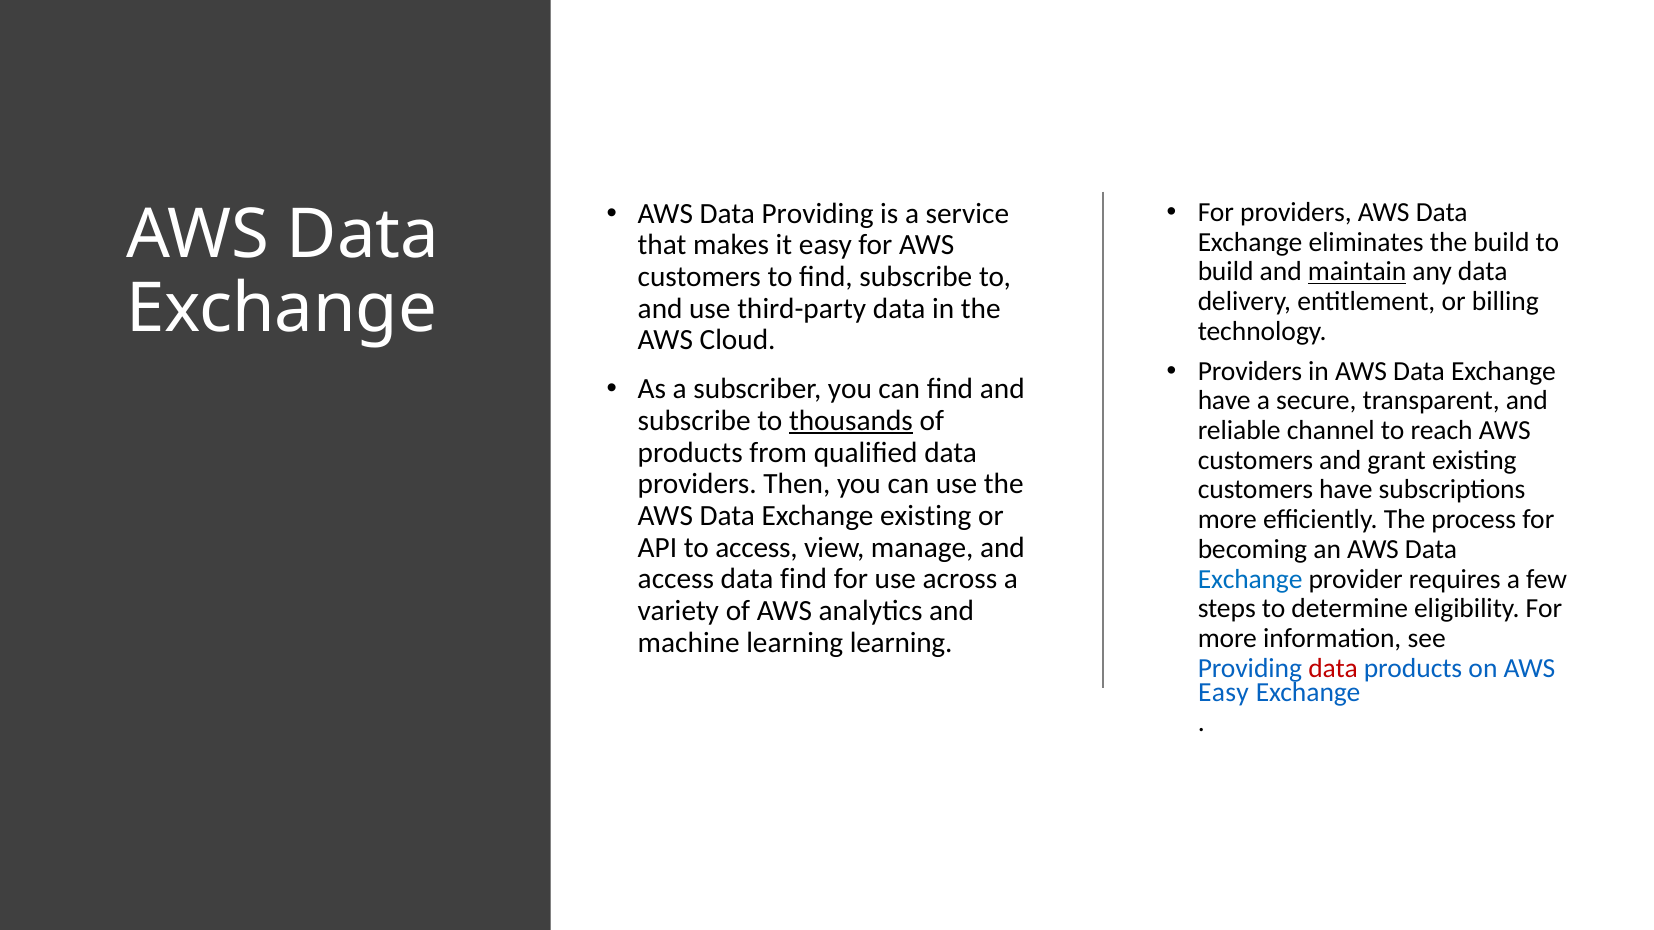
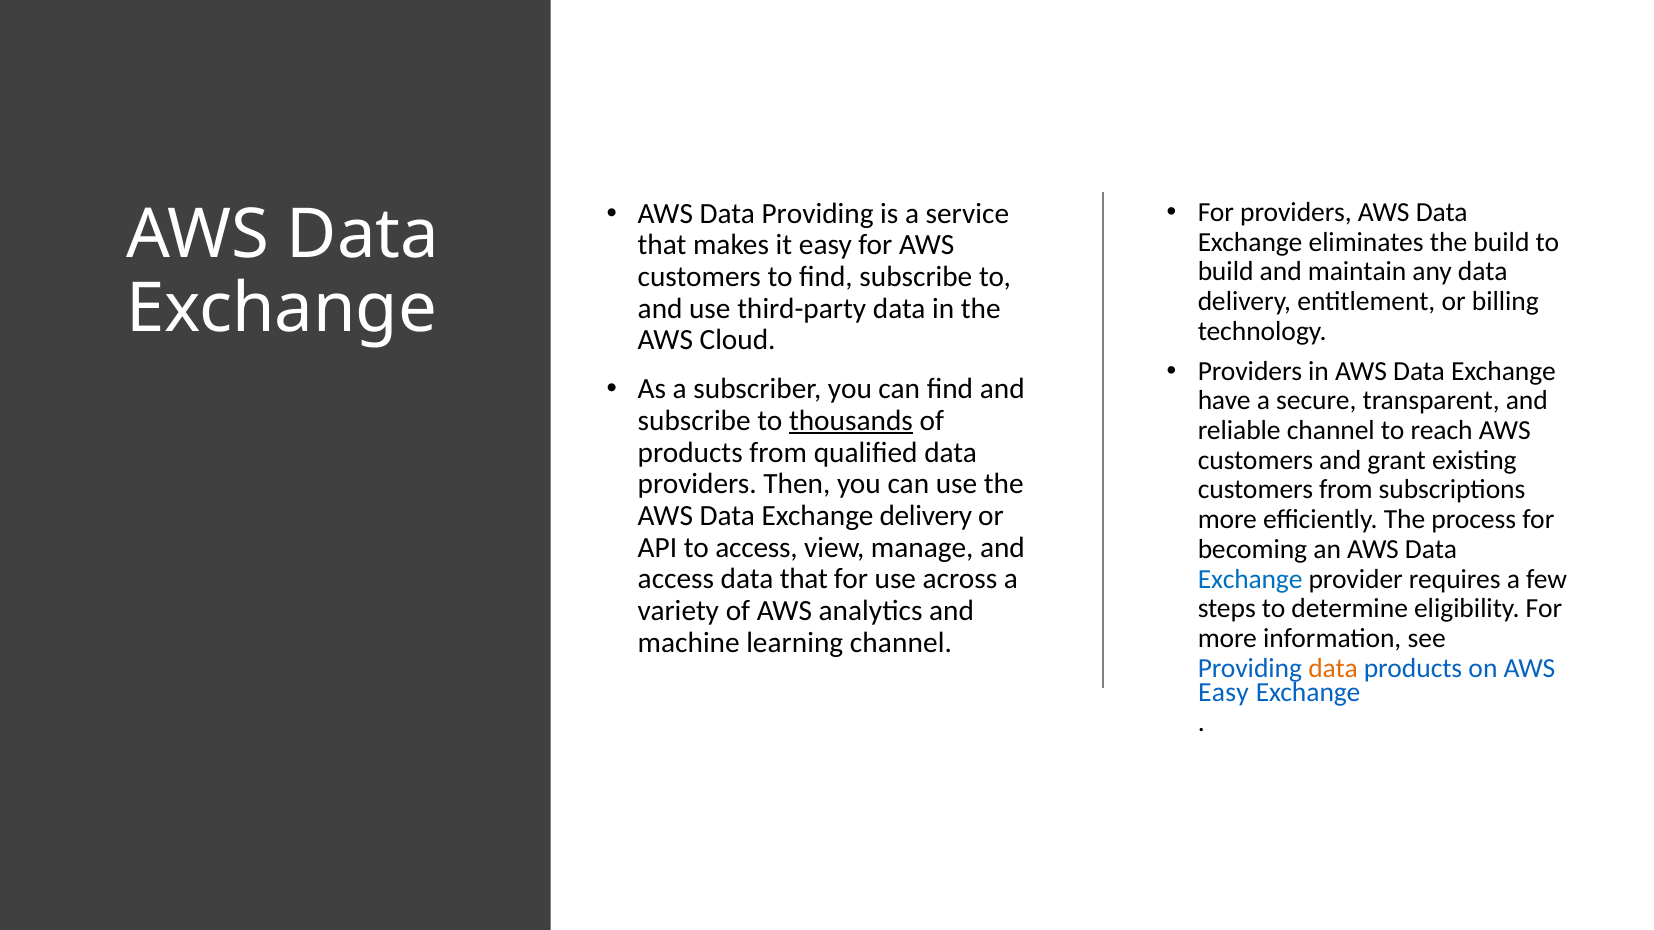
maintain underline: present -> none
customers have: have -> from
Exchange existing: existing -> delivery
data find: find -> that
learning learning: learning -> channel
data at (1333, 669) colour: red -> orange
